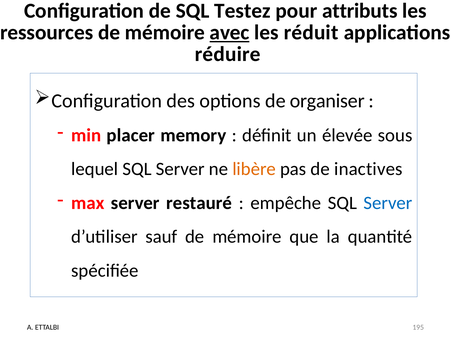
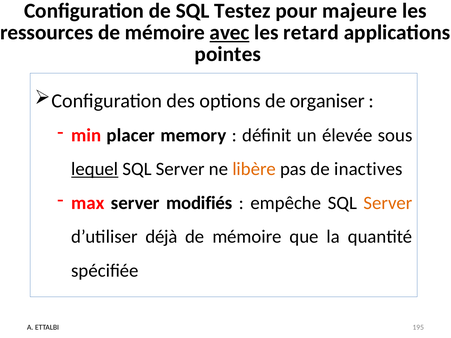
attributs: attributs -> majeure
réduit: réduit -> retard
réduire: réduire -> pointes
lequel underline: none -> present
restauré: restauré -> modifiés
Server at (388, 203) colour: blue -> orange
sauf: sauf -> déjà
